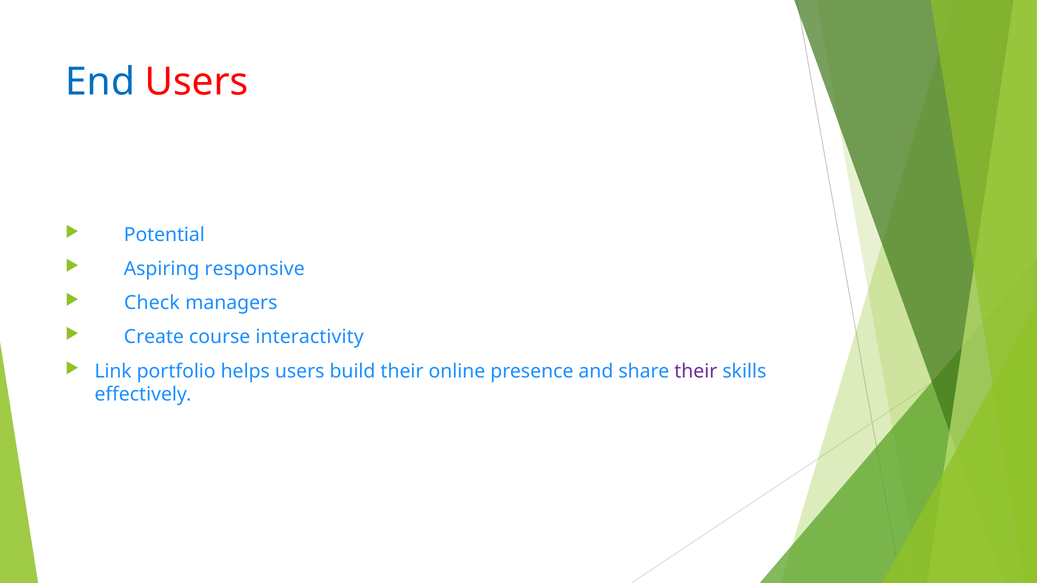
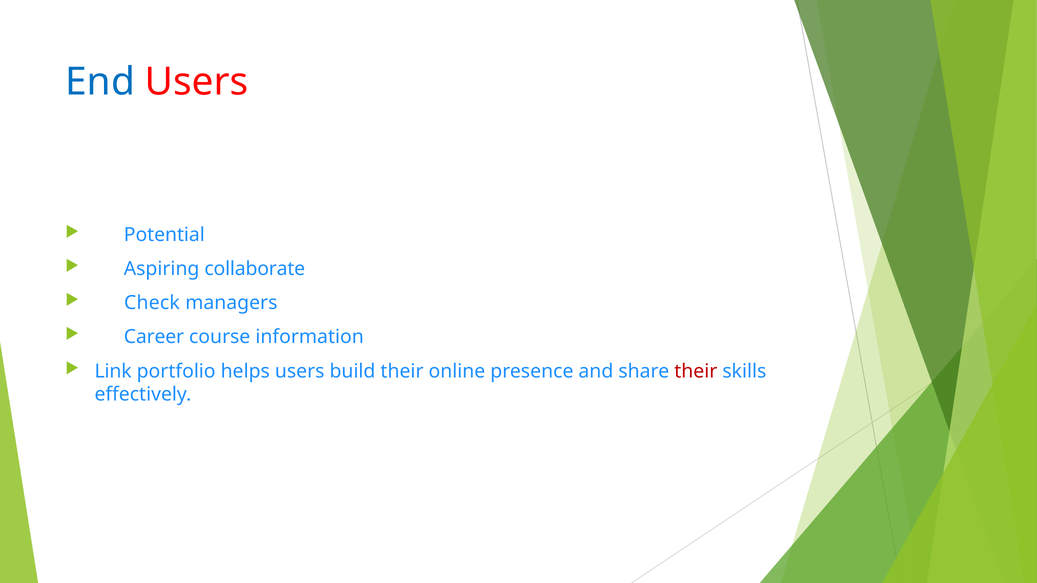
responsive: responsive -> collaborate
Create: Create -> Career
interactivity: interactivity -> information
their at (696, 371) colour: purple -> red
